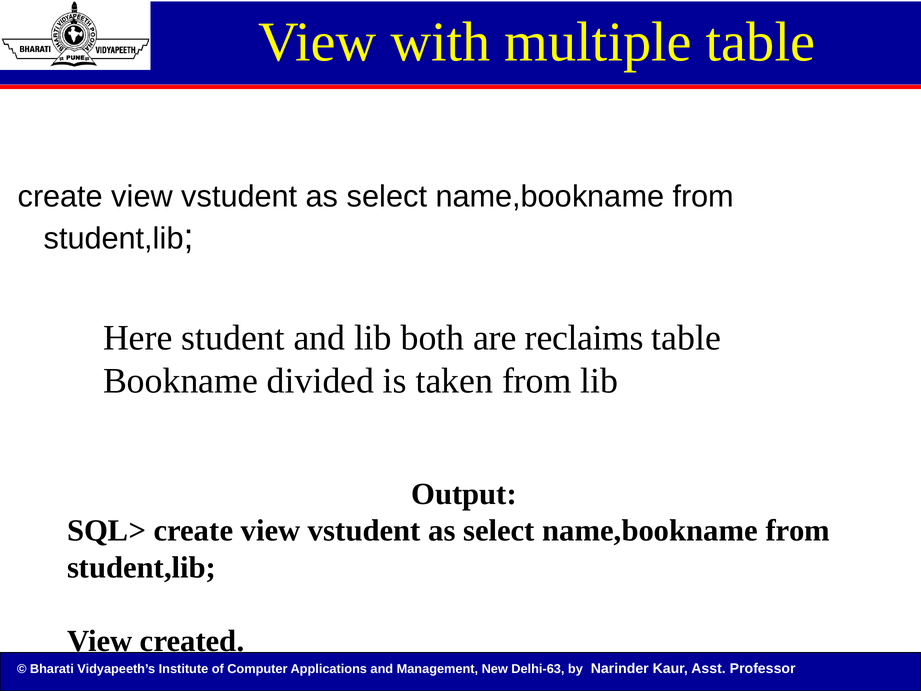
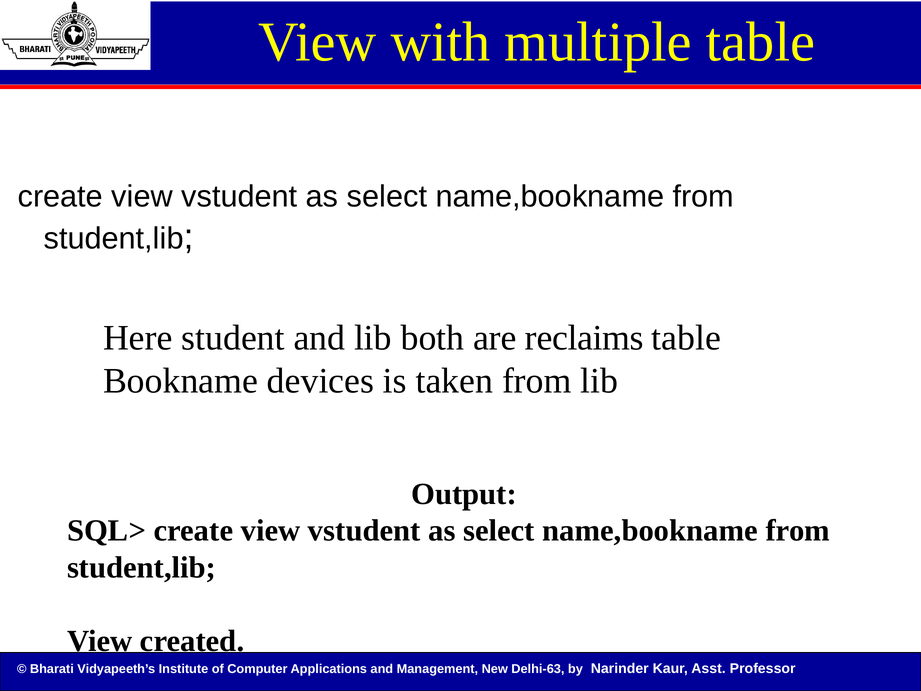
divided: divided -> devices
